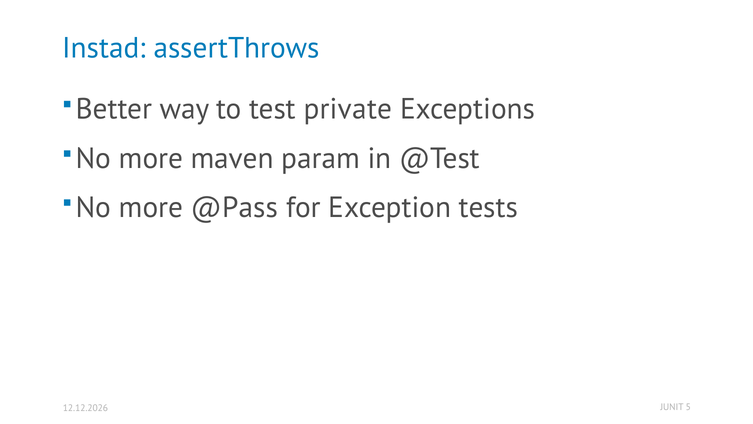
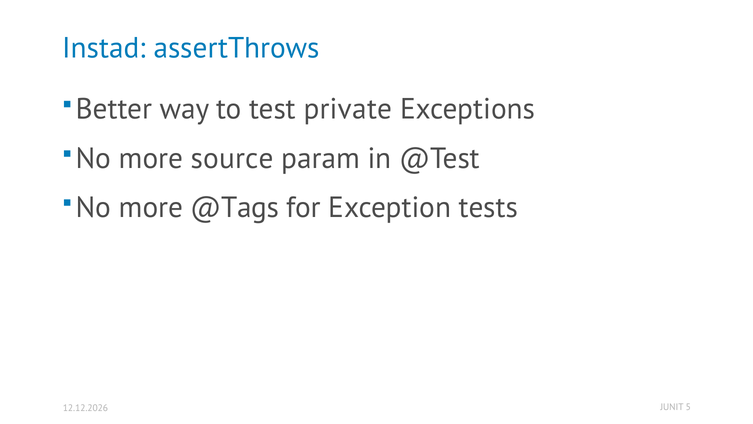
maven: maven -> source
@Pass: @Pass -> @Tags
